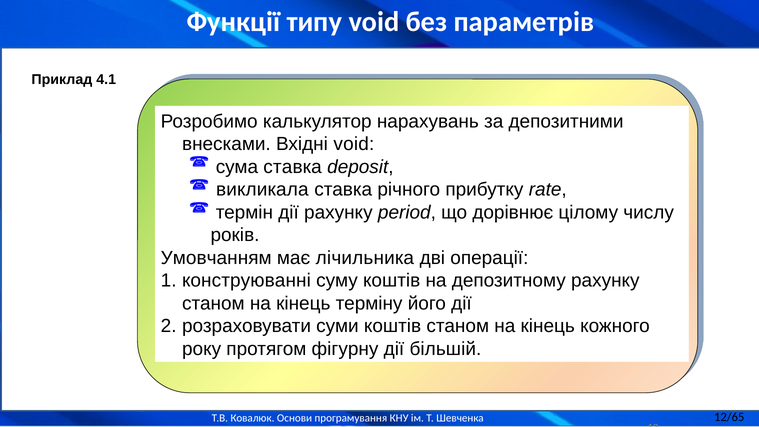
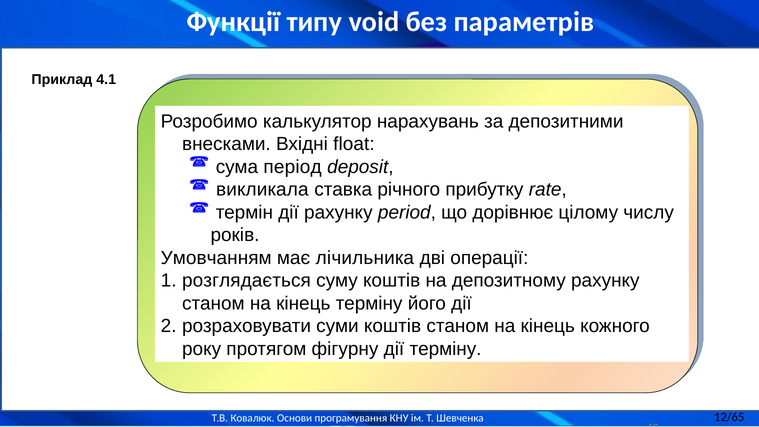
Вхідні void: void -> float
сума ставка: ставка -> період
конструюванні: конструюванні -> розглядається
дії більшій: більшій -> терміну
